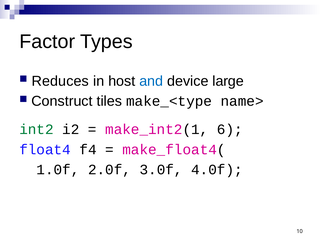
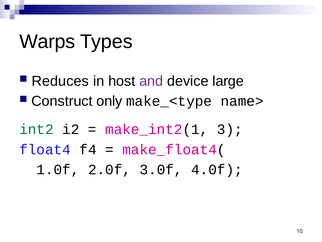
Factor: Factor -> Warps
and colour: blue -> purple
tiles: tiles -> only
6: 6 -> 3
